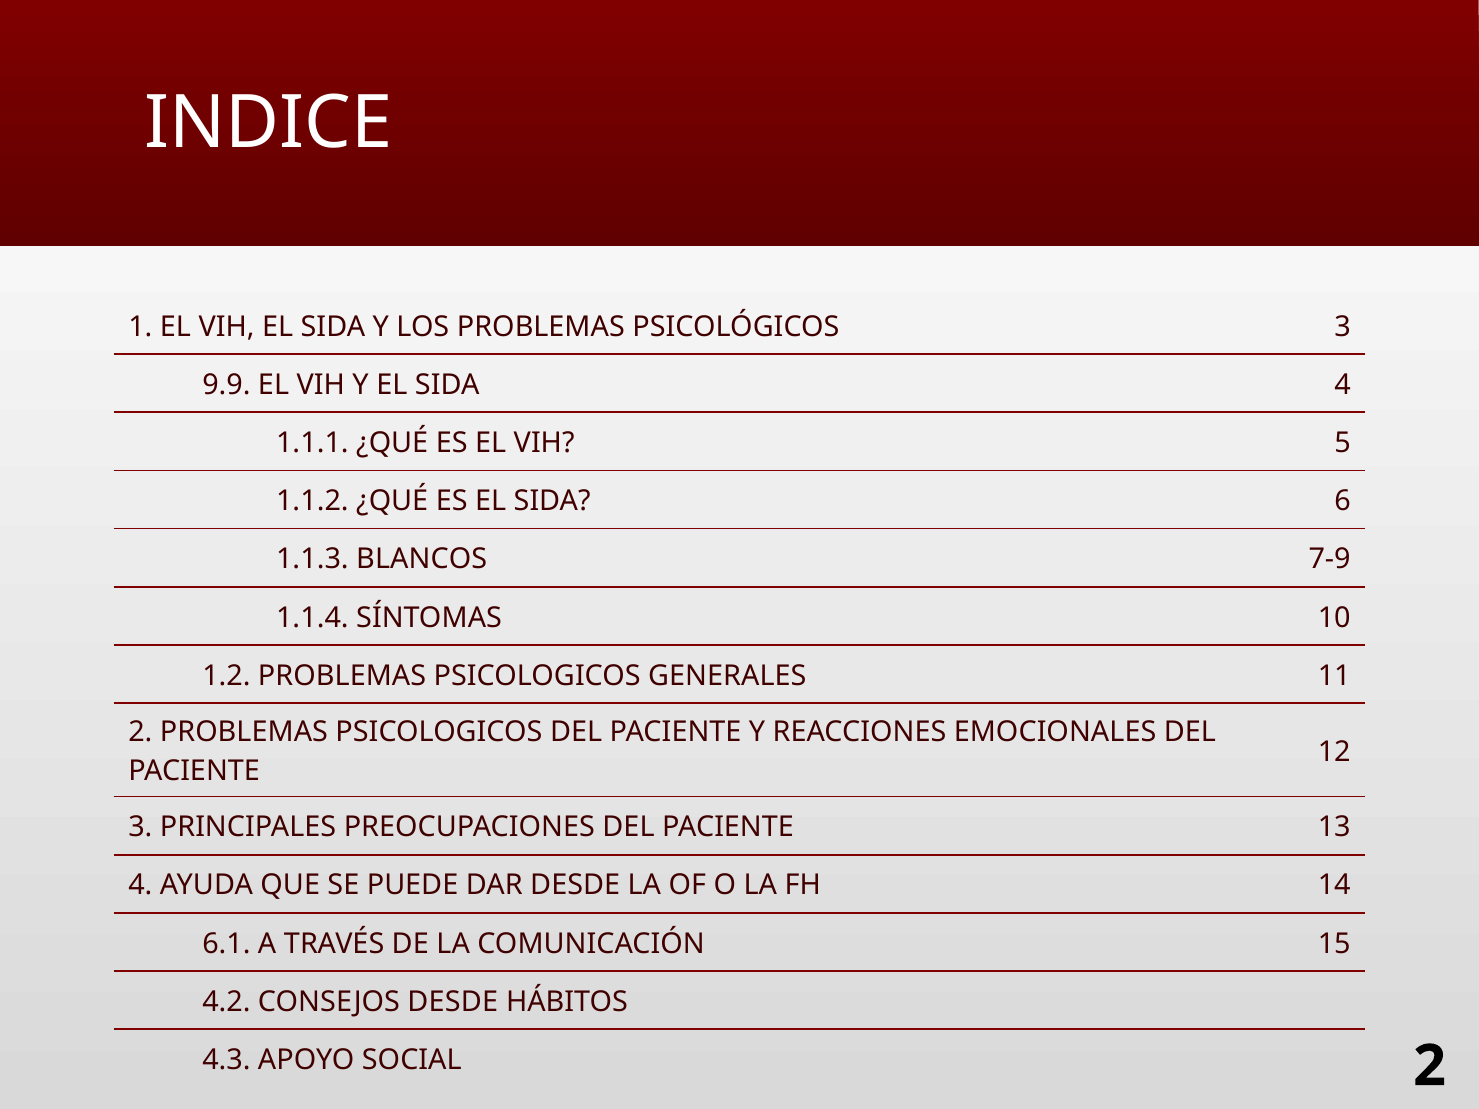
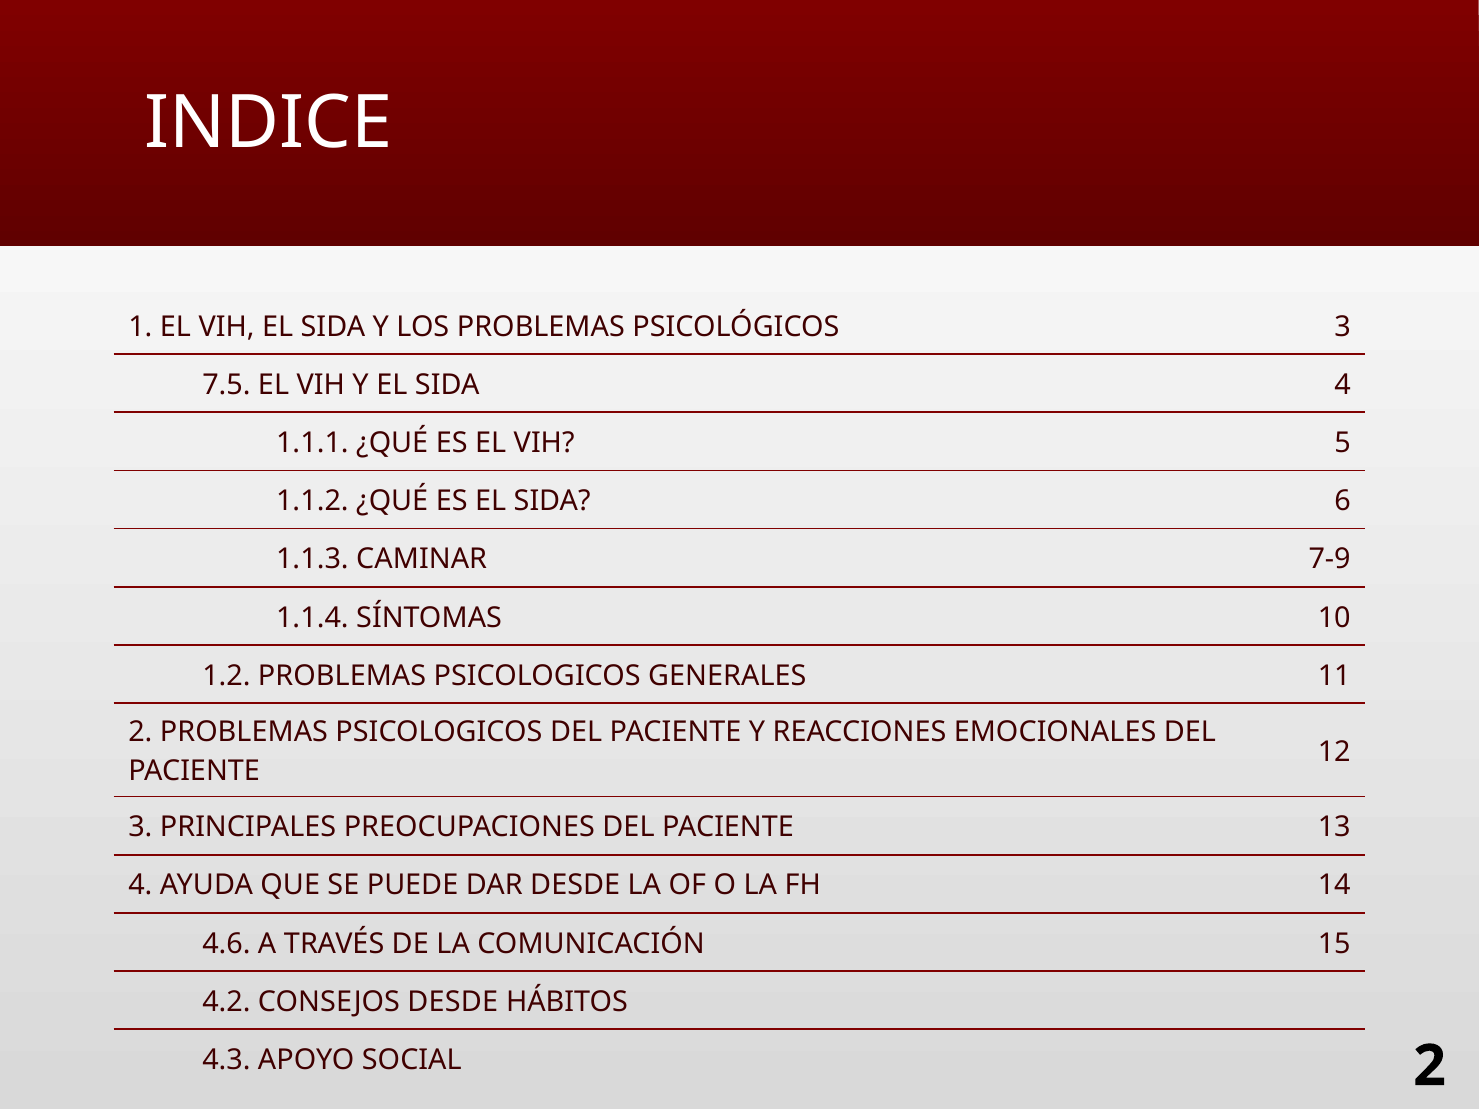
9.9: 9.9 -> 7.5
BLANCOS: BLANCOS -> CAMINAR
6.1: 6.1 -> 4.6
